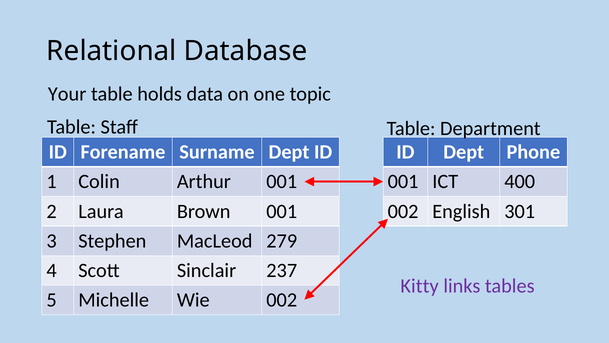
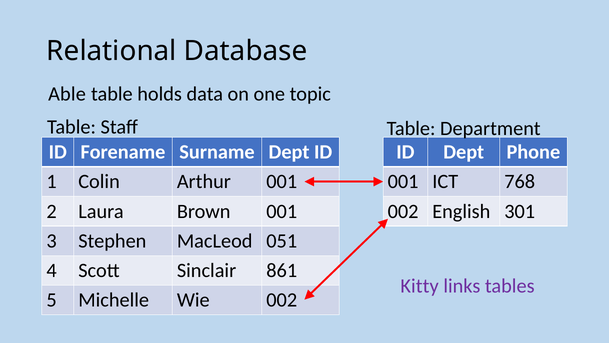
Your: Your -> Able
400: 400 -> 768
279: 279 -> 051
237: 237 -> 861
